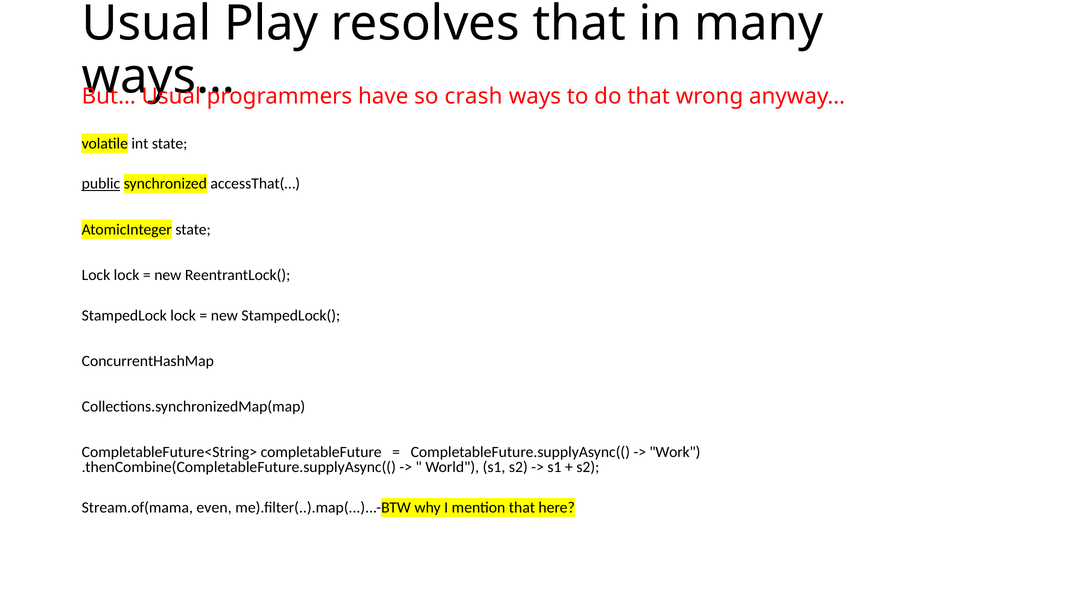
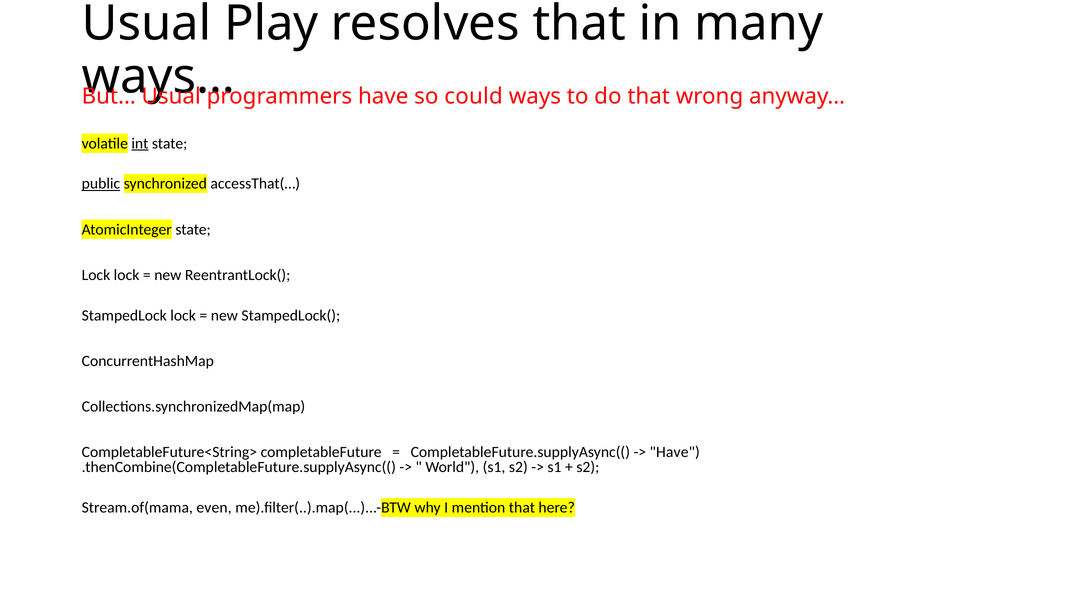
crash: crash -> could
int underline: none -> present
Work at (675, 452): Work -> Have
